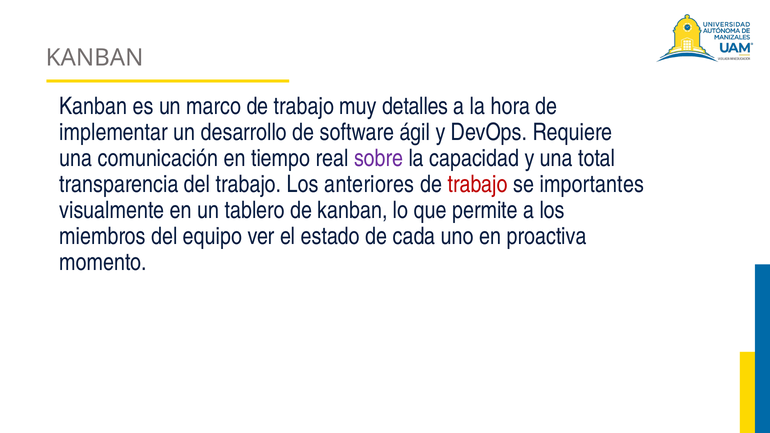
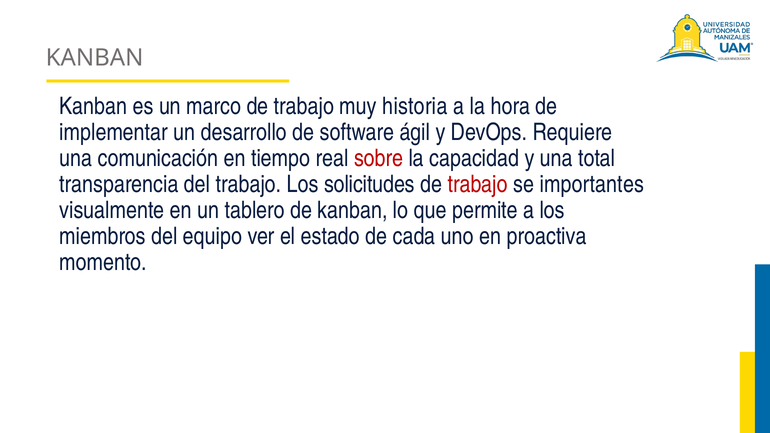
detalles: detalles -> historia
sobre colour: purple -> red
anteriores: anteriores -> solicitudes
